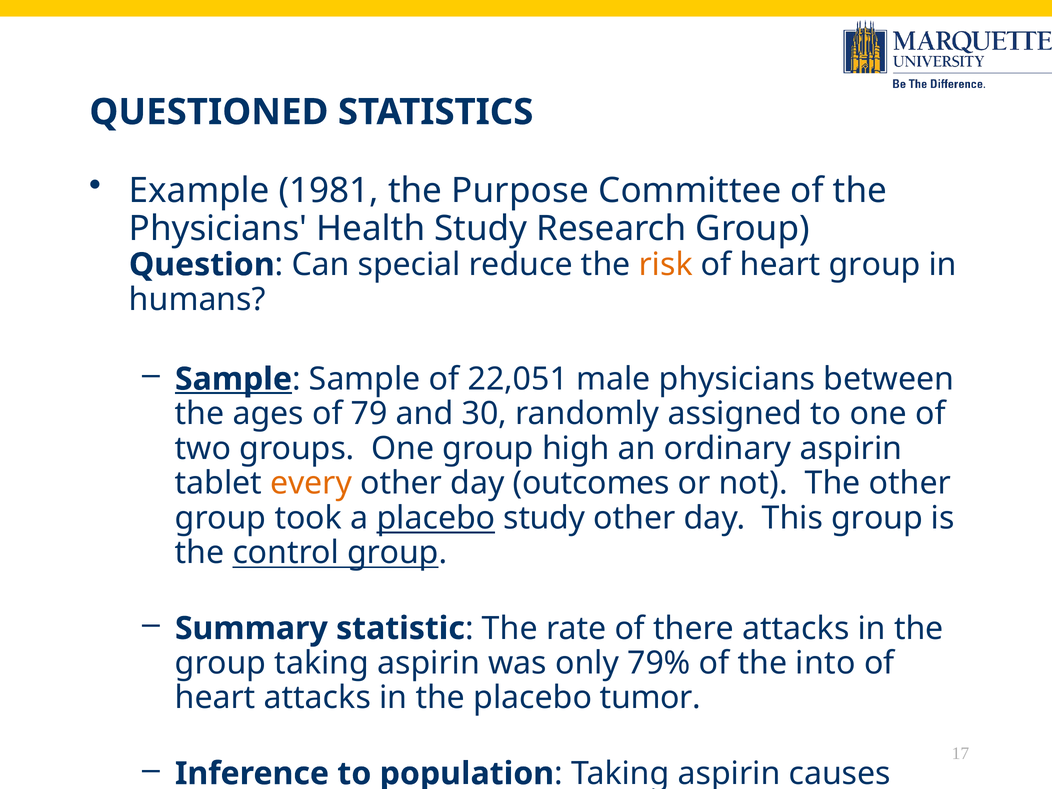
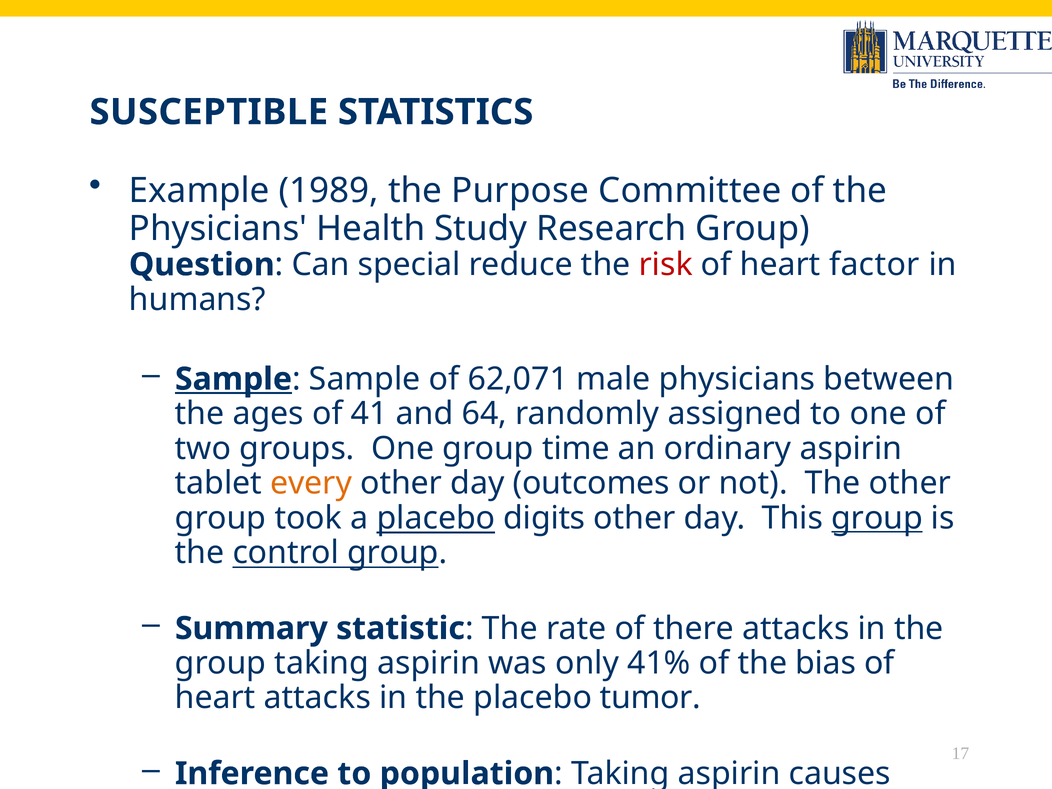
QUESTIONED: QUESTIONED -> SUSCEPTIBLE
1981: 1981 -> 1989
risk colour: orange -> red
heart group: group -> factor
22,051: 22,051 -> 62,071
79: 79 -> 41
30: 30 -> 64
high: high -> time
placebo study: study -> digits
group at (877, 518) underline: none -> present
79%: 79% -> 41%
into: into -> bias
